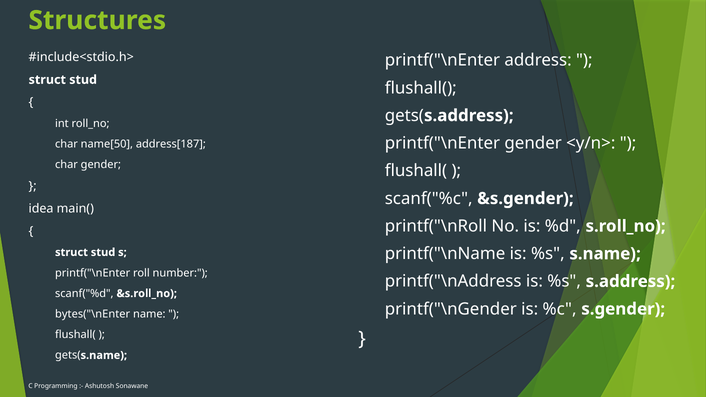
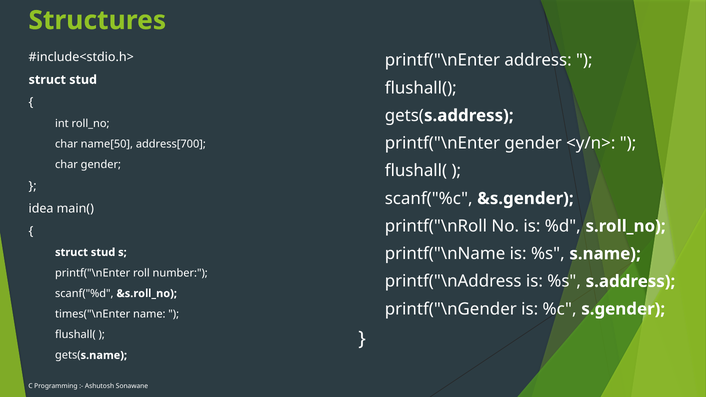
address[187: address[187 -> address[700
bytes("\nEnter: bytes("\nEnter -> times("\nEnter
